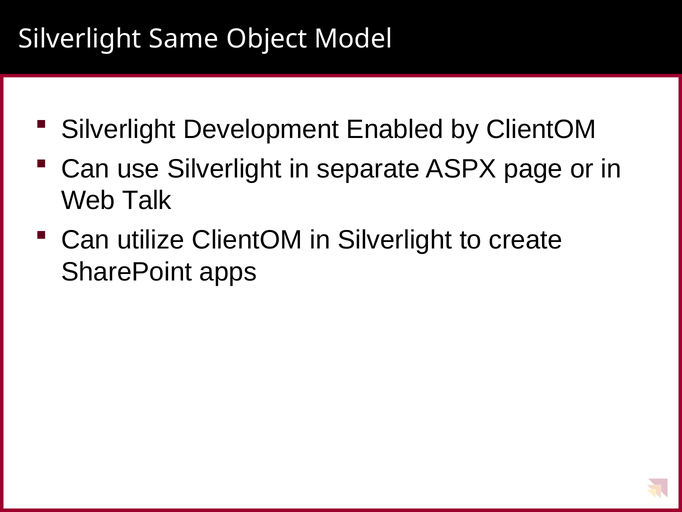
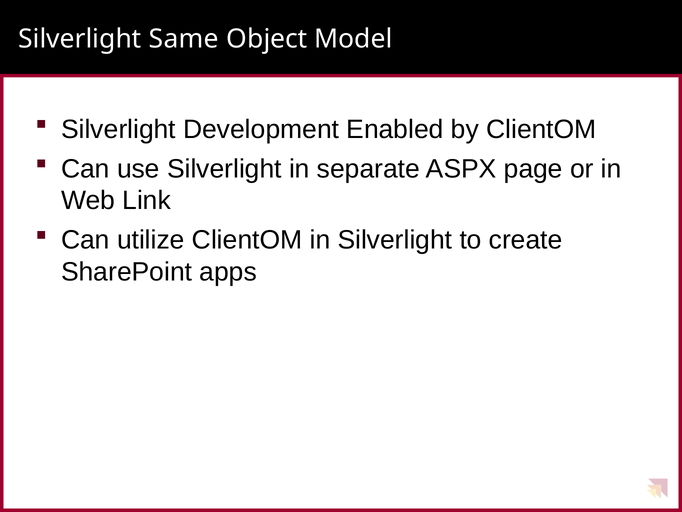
Talk: Talk -> Link
